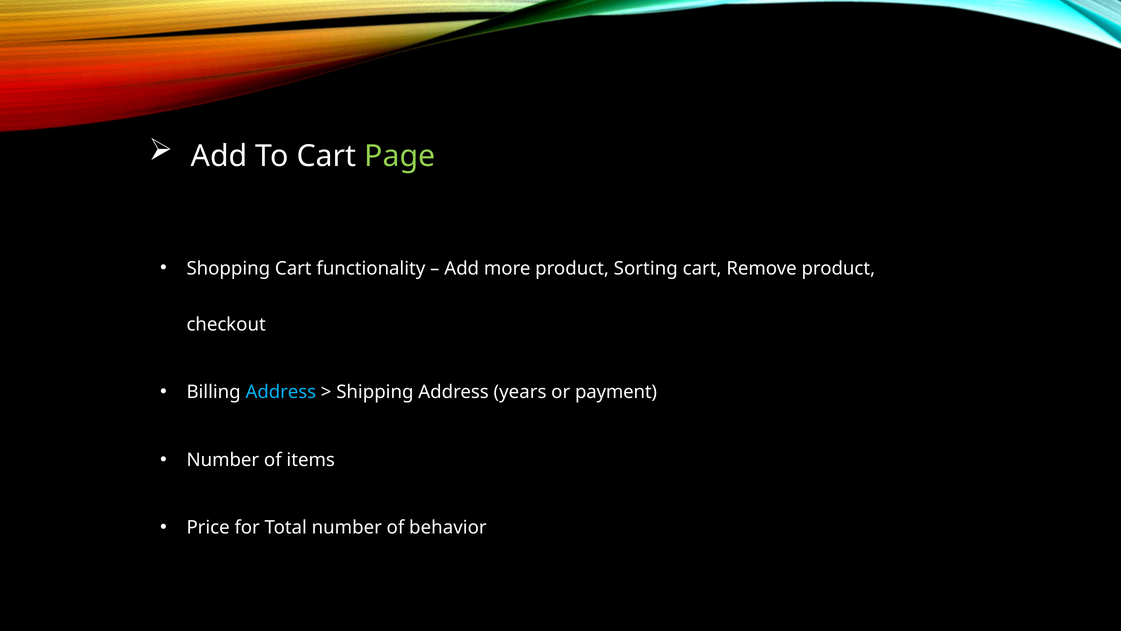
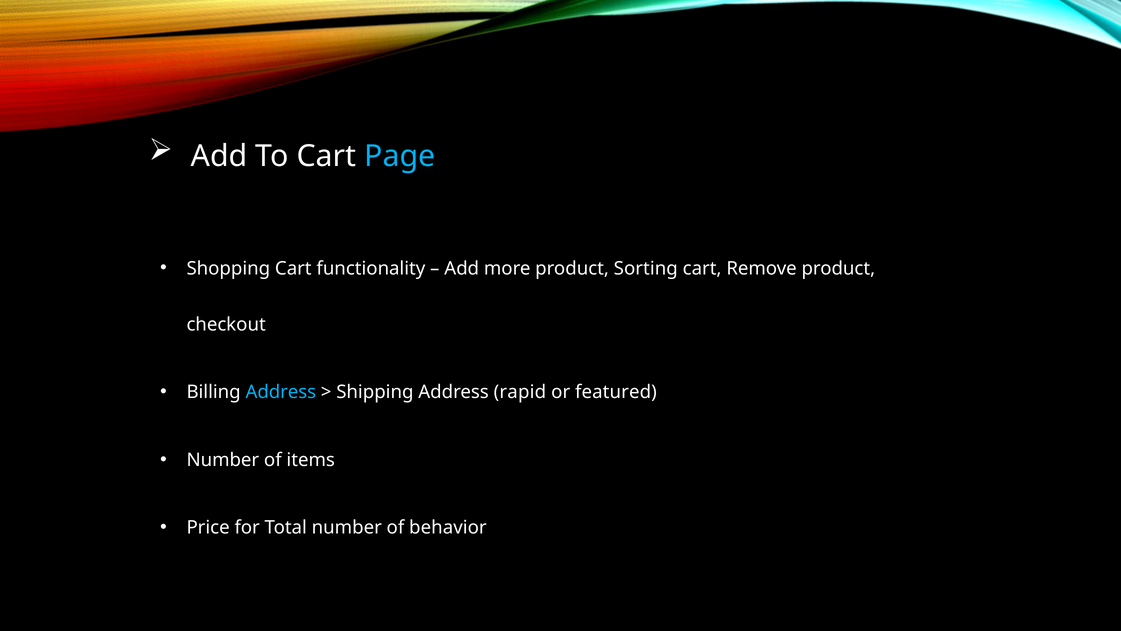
Page colour: light green -> light blue
years: years -> rapid
payment: payment -> featured
